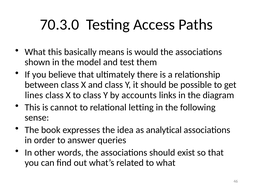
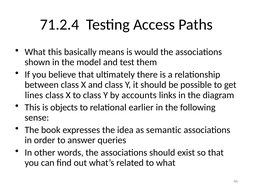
70.3.0: 70.3.0 -> 71.2.4
cannot: cannot -> objects
letting: letting -> earlier
analytical: analytical -> semantic
